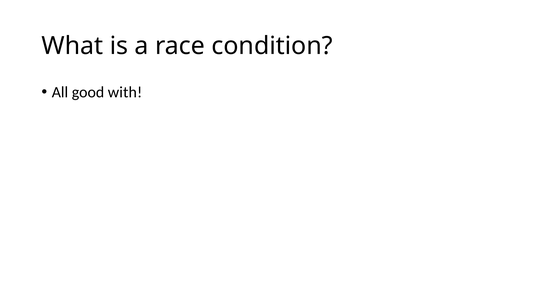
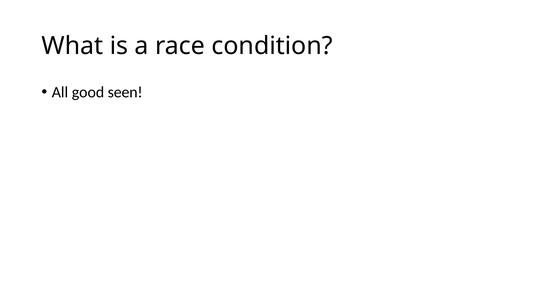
with: with -> seen
